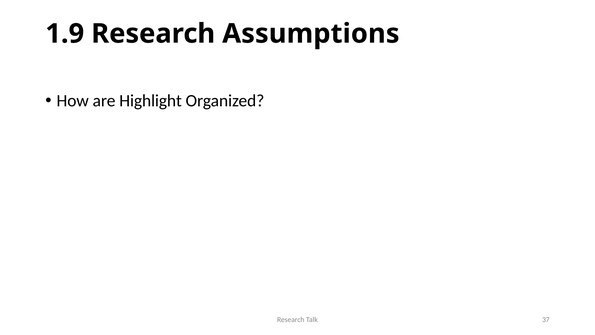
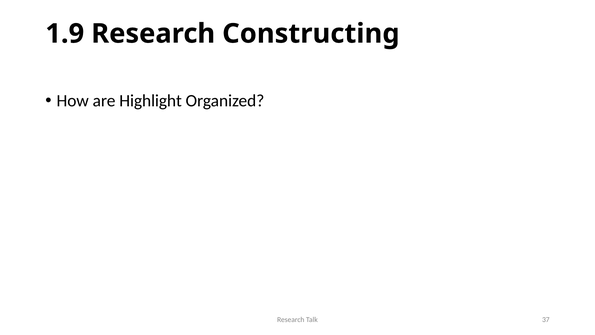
Assumptions: Assumptions -> Constructing
